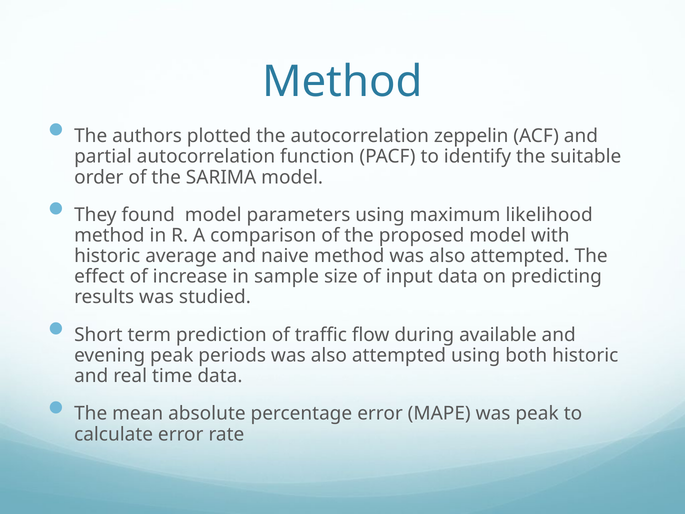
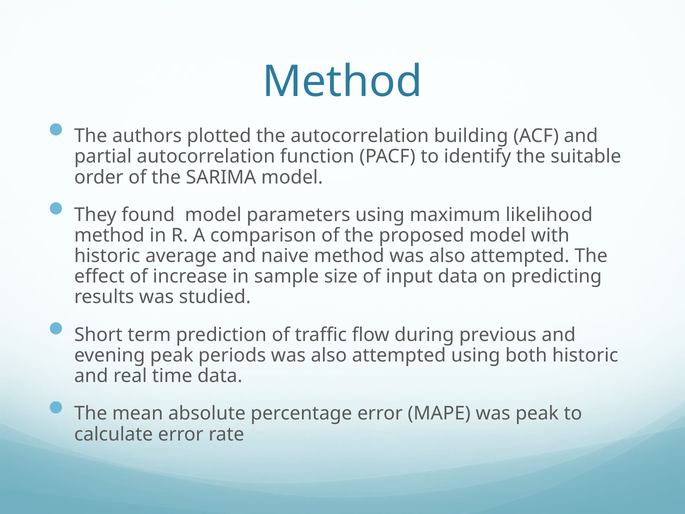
zeppelin: zeppelin -> building
available: available -> previous
